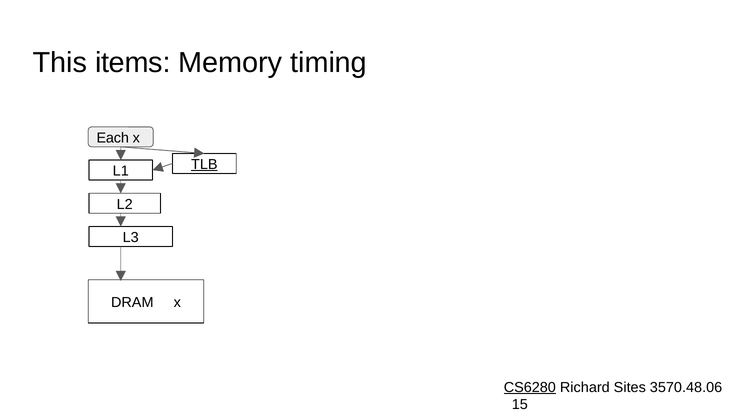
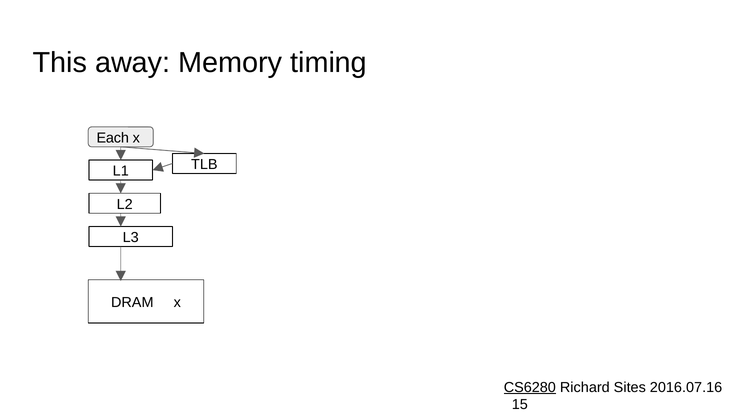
items: items -> away
TLB underline: present -> none
3570.48.06: 3570.48.06 -> 2016.07.16
